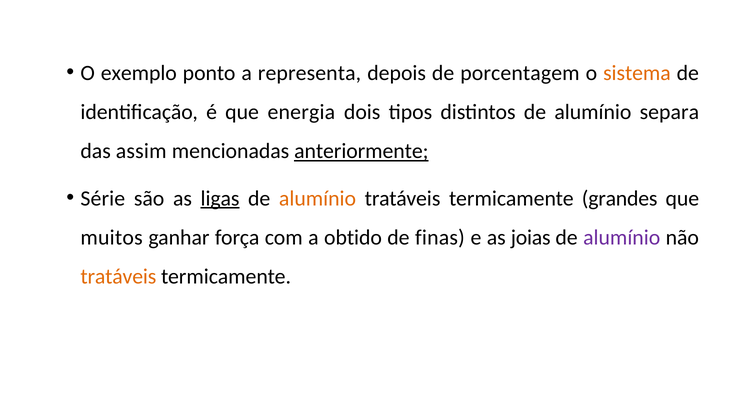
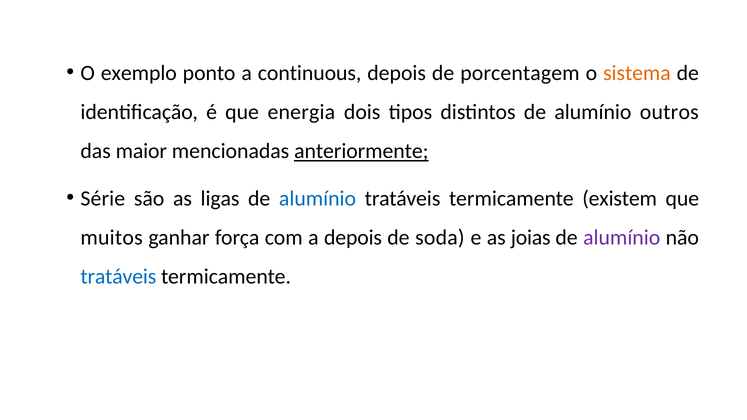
representa: representa -> continuous
separa: separa -> outros
assim: assim -> maior
ligas underline: present -> none
alumínio at (318, 198) colour: orange -> blue
grandes: grandes -> existem
a obtido: obtido -> depois
finas: finas -> soda
tratáveis at (118, 277) colour: orange -> blue
